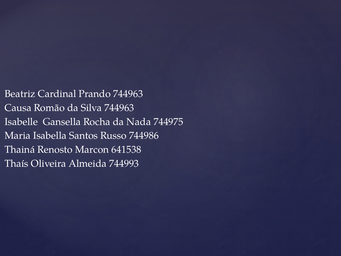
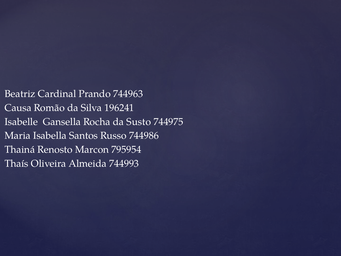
Silva 744963: 744963 -> 196241
Nada: Nada -> Susto
641538: 641538 -> 795954
